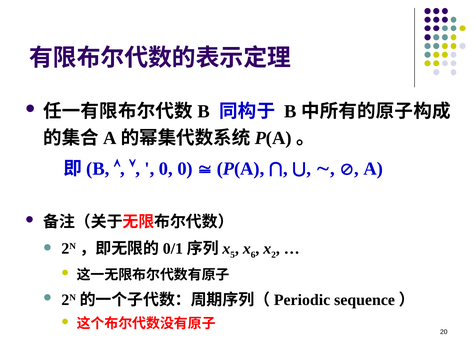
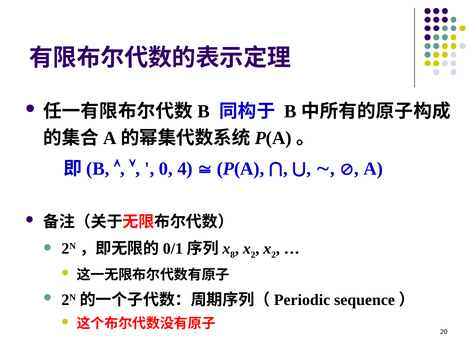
0 0: 0 -> 4
5: 5 -> 8
6 at (253, 255): 6 -> 2
